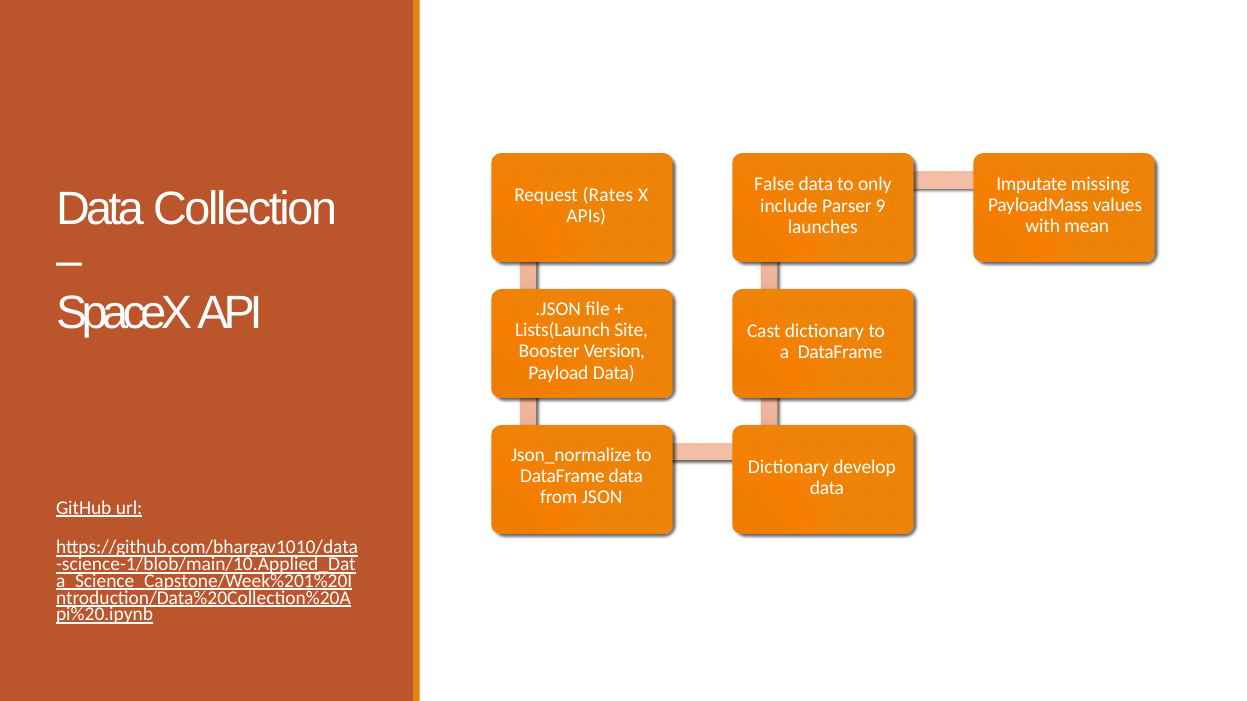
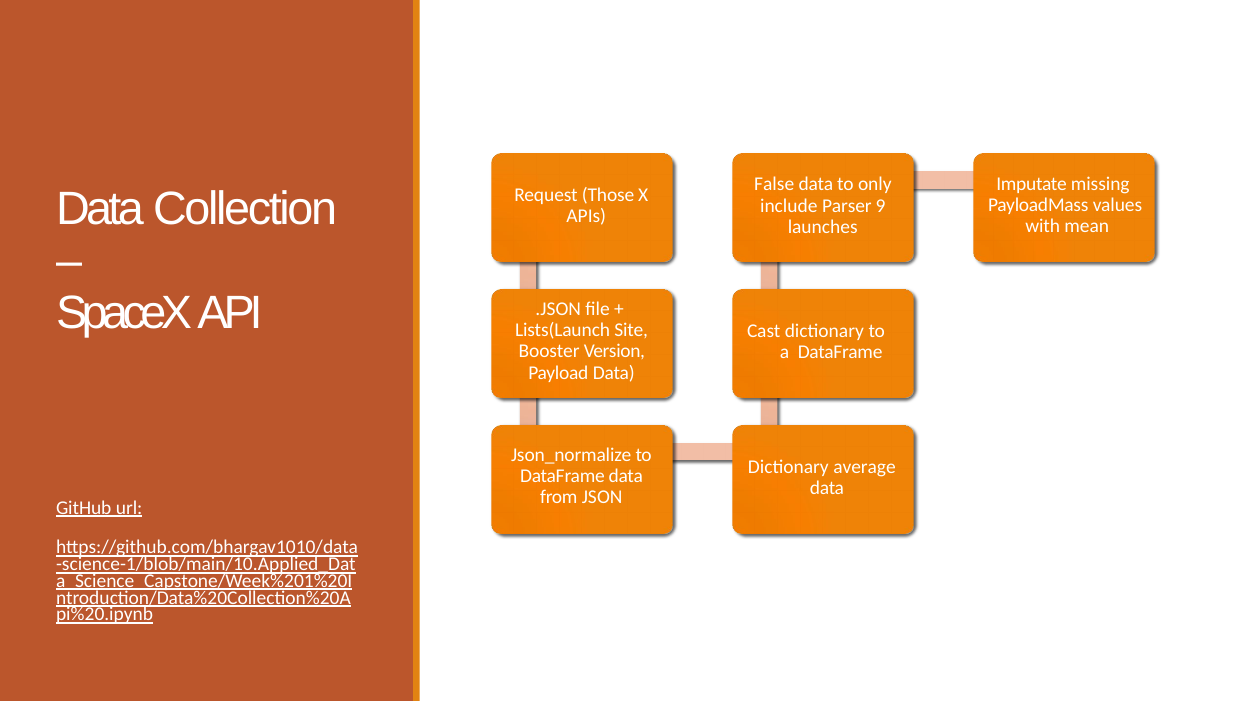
Rates: Rates -> Those
develop: develop -> average
